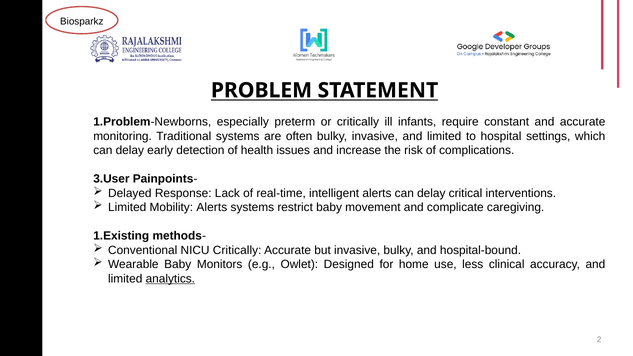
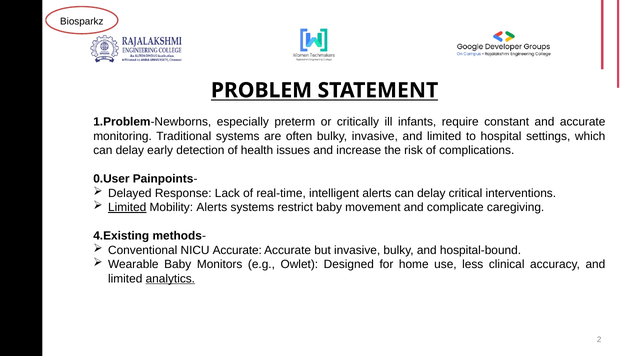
3.User: 3.User -> 0.User
Limited at (127, 207) underline: none -> present
1.Existing: 1.Existing -> 4.Existing
NICU Critically: Critically -> Accurate
